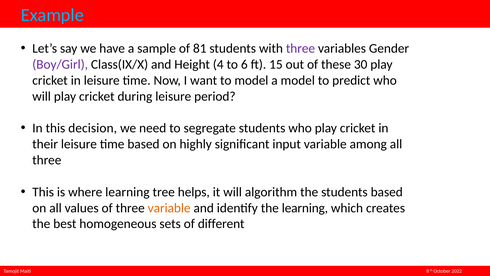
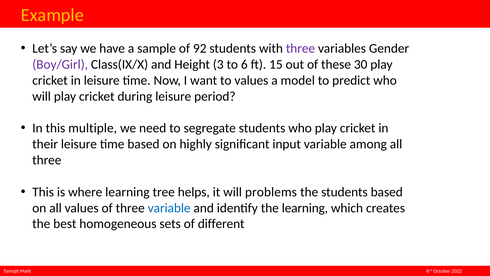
Example colour: light blue -> yellow
81: 81 -> 92
4: 4 -> 3
to model: model -> values
decision: decision -> multiple
algorithm: algorithm -> problems
variable at (169, 208) colour: orange -> blue
